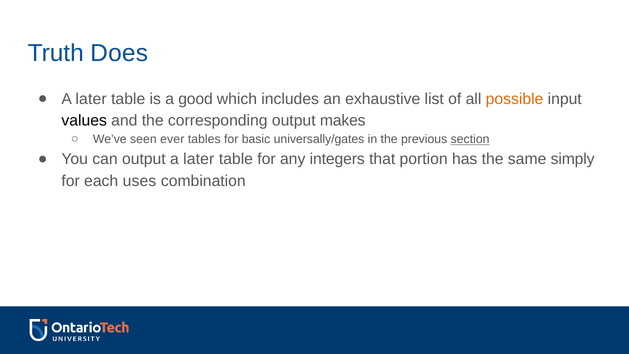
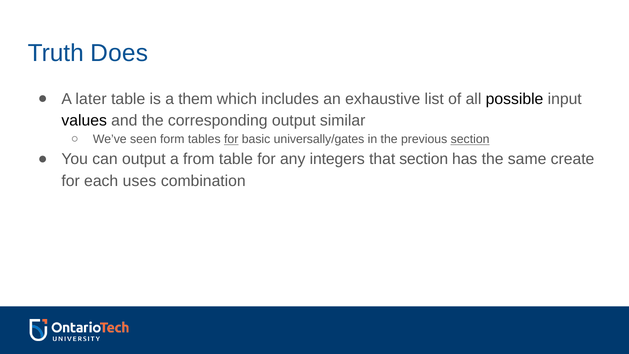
good: good -> them
possible colour: orange -> black
makes: makes -> similar
ever: ever -> form
for at (231, 139) underline: none -> present
later at (199, 159): later -> from
that portion: portion -> section
simply: simply -> create
